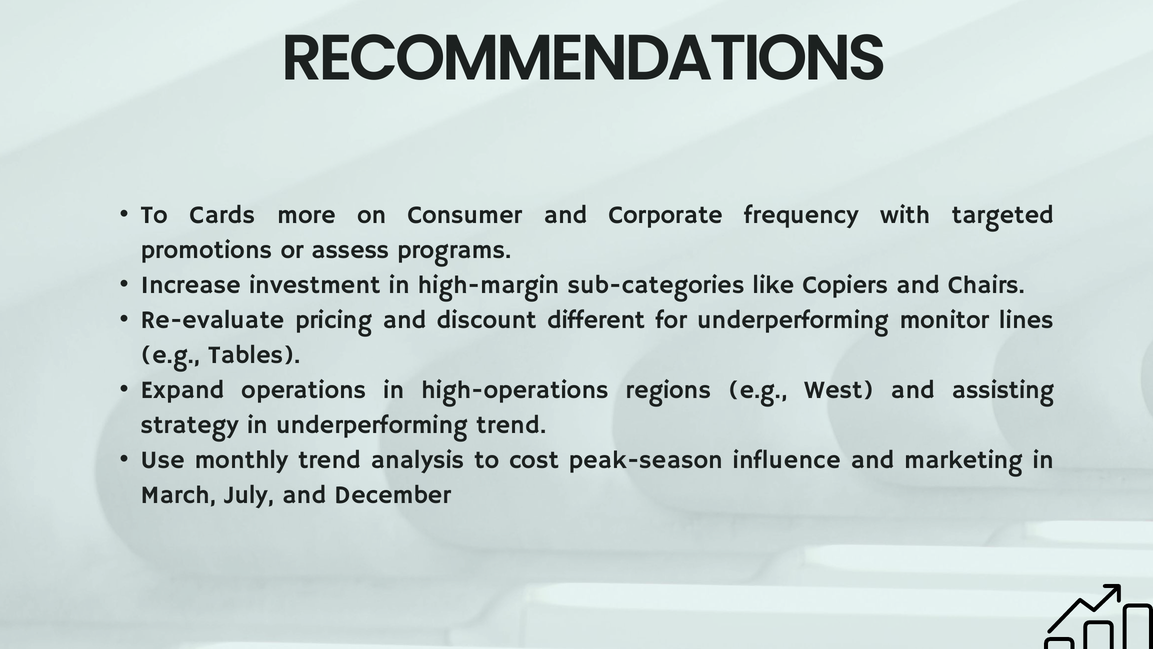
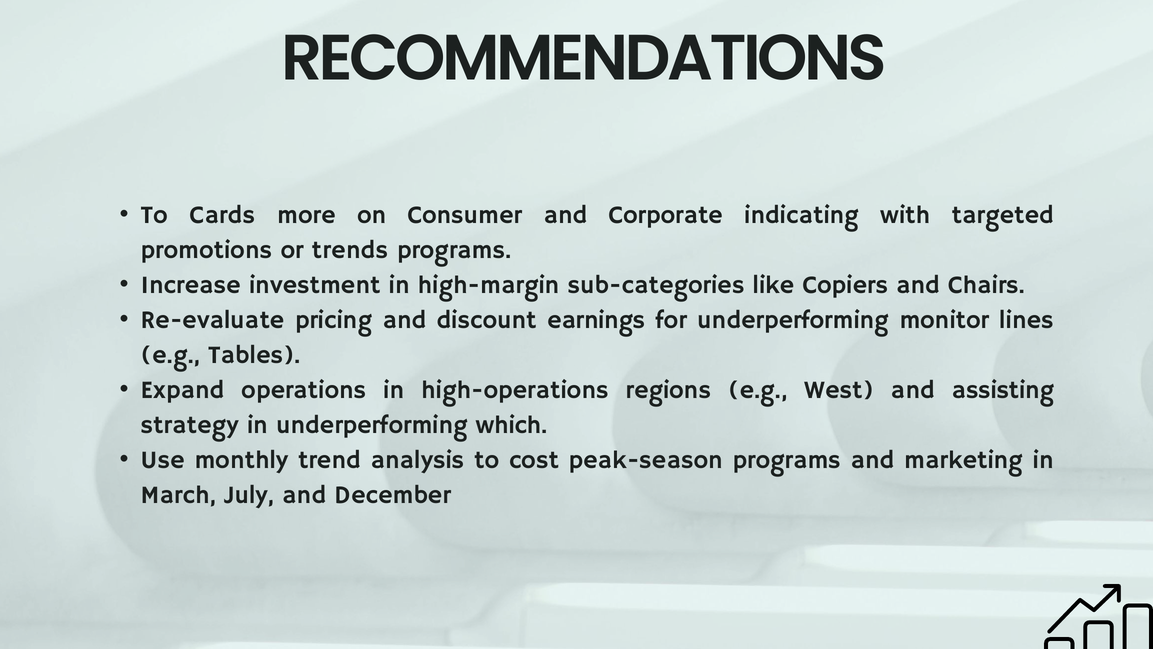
frequency: frequency -> indicating
assess: assess -> trends
different: different -> earnings
underperforming trend: trend -> which
peak-season influence: influence -> programs
